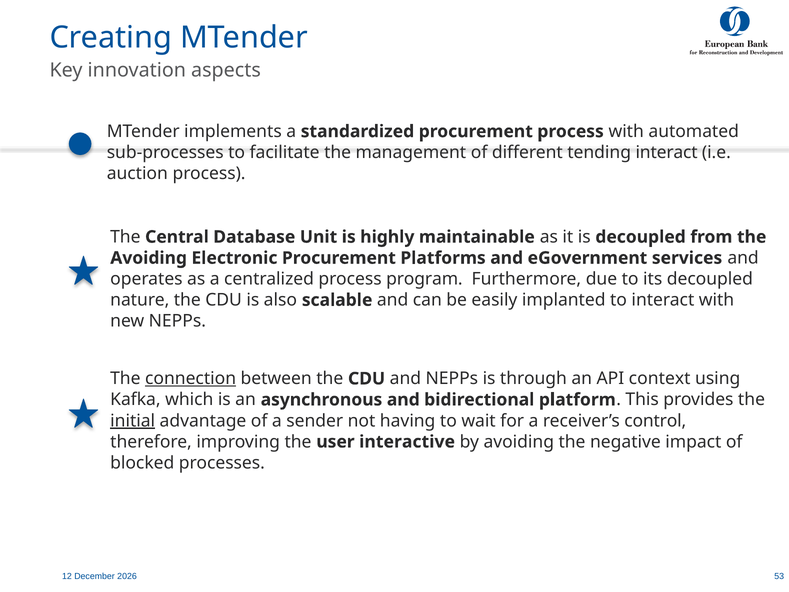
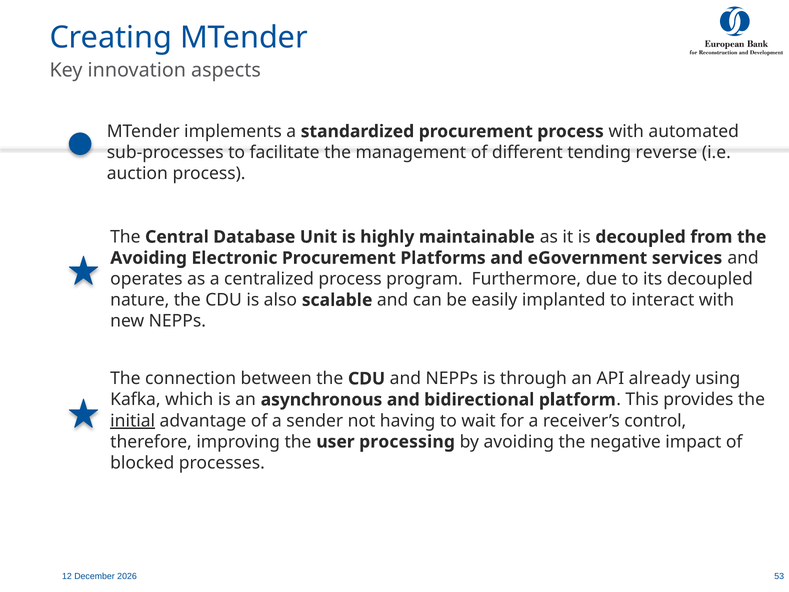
tending interact: interact -> reverse
connection underline: present -> none
context: context -> already
interactive: interactive -> processing
